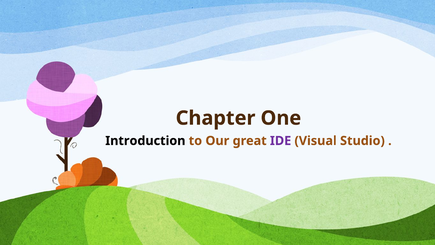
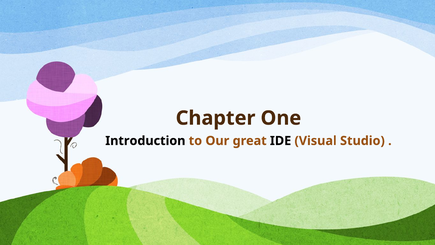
IDE colour: purple -> black
